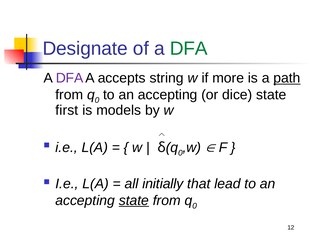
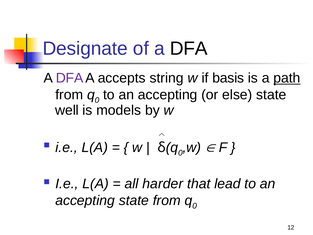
DFA at (189, 49) colour: green -> black
more: more -> basis
dice: dice -> else
first: first -> well
initially: initially -> harder
state at (134, 200) underline: present -> none
